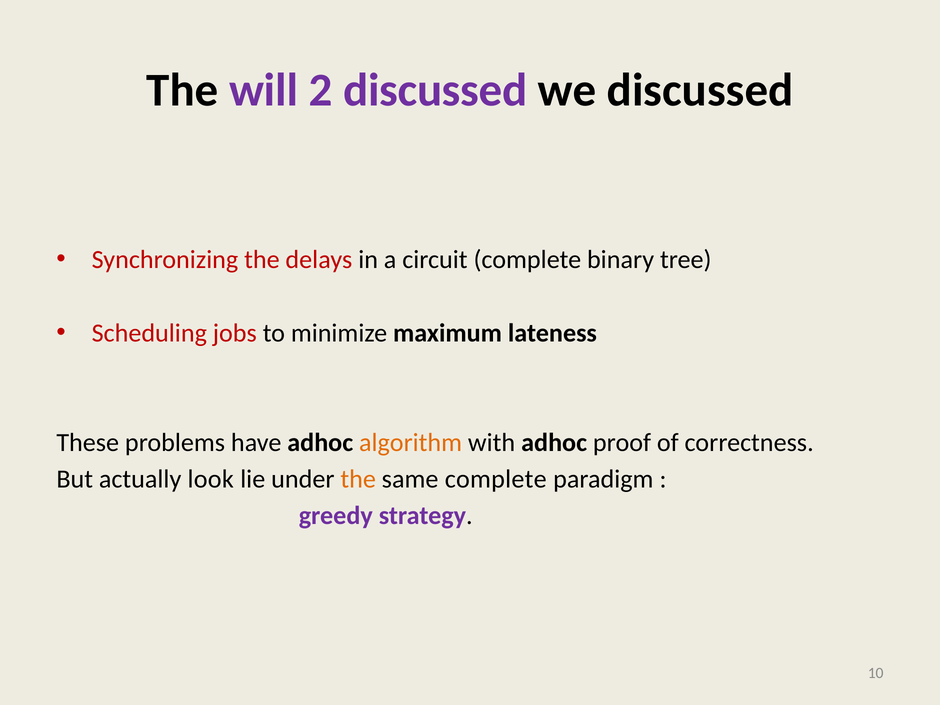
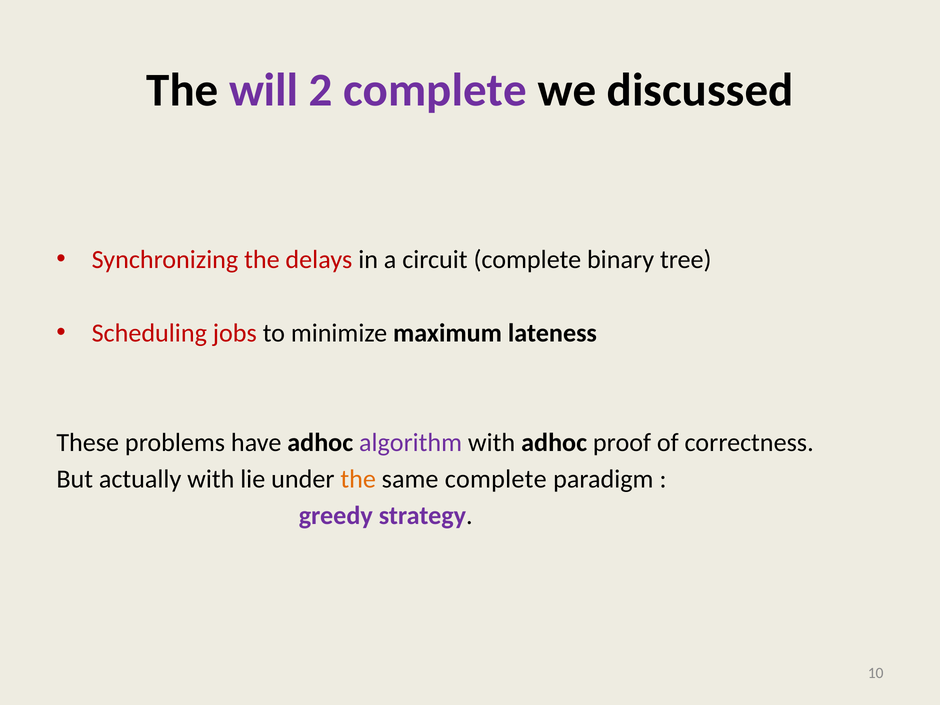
2 discussed: discussed -> complete
algorithm colour: orange -> purple
actually look: look -> with
